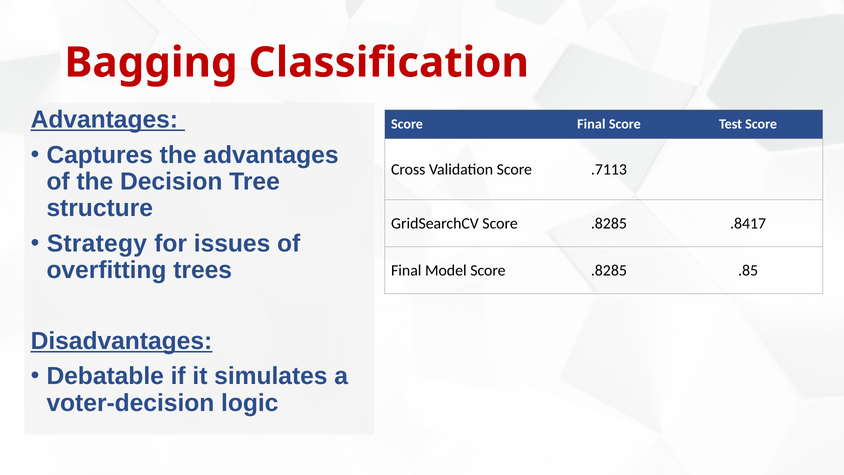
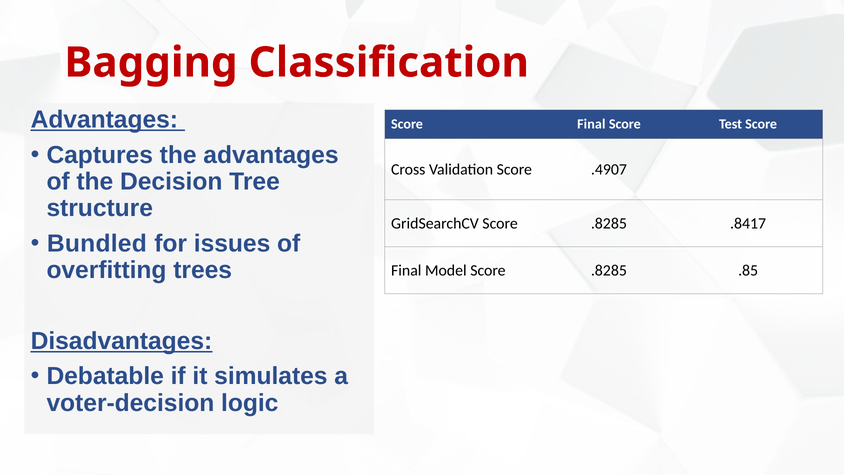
.7113: .7113 -> .4907
Strategy: Strategy -> Bundled
